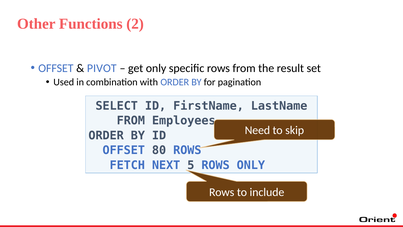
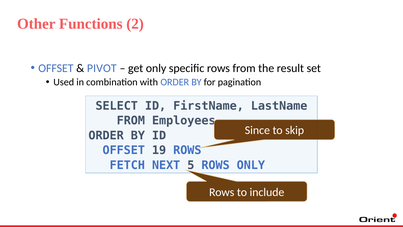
Need: Need -> Since
80: 80 -> 19
